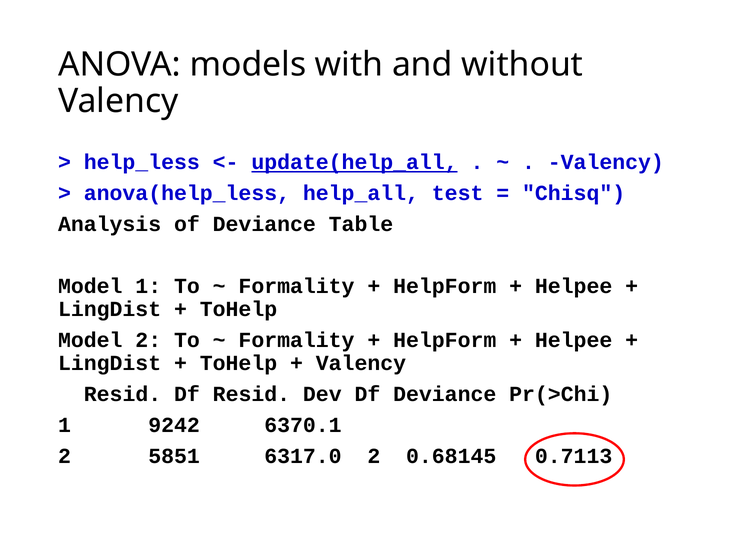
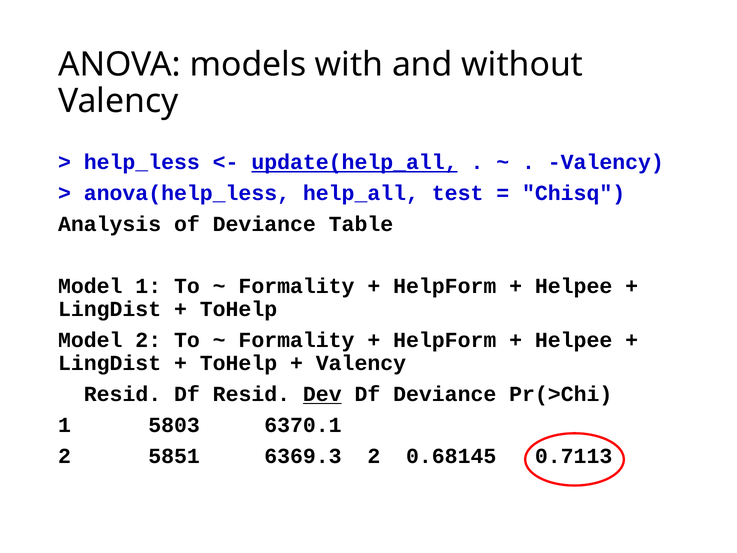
Dev underline: none -> present
9242: 9242 -> 5803
6317.0: 6317.0 -> 6369.3
